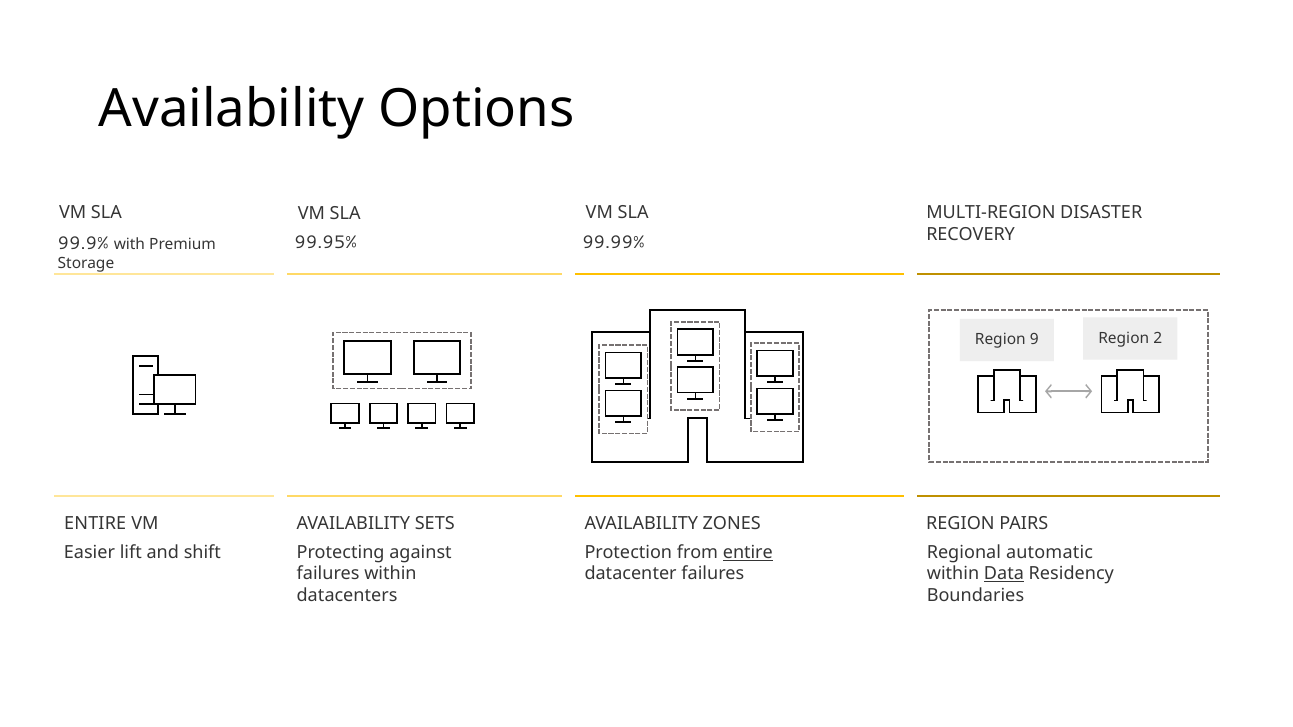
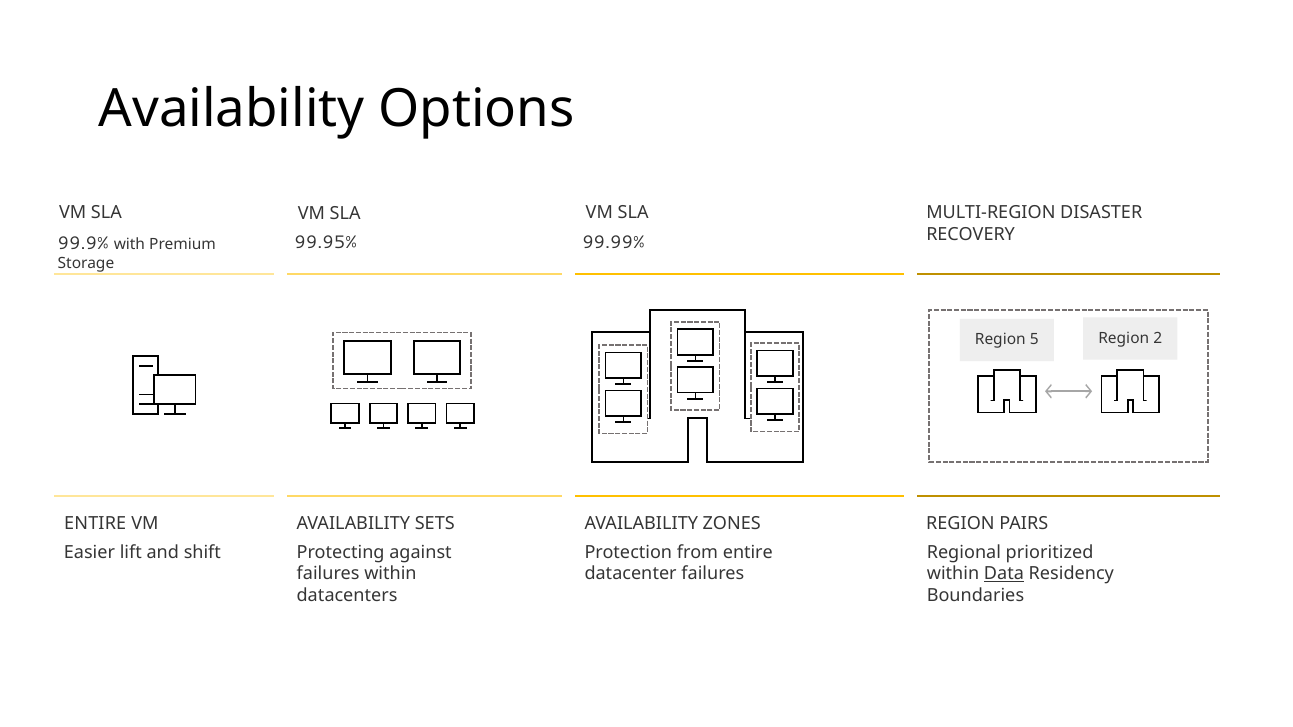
9: 9 -> 5
entire at (748, 553) underline: present -> none
automatic: automatic -> prioritized
